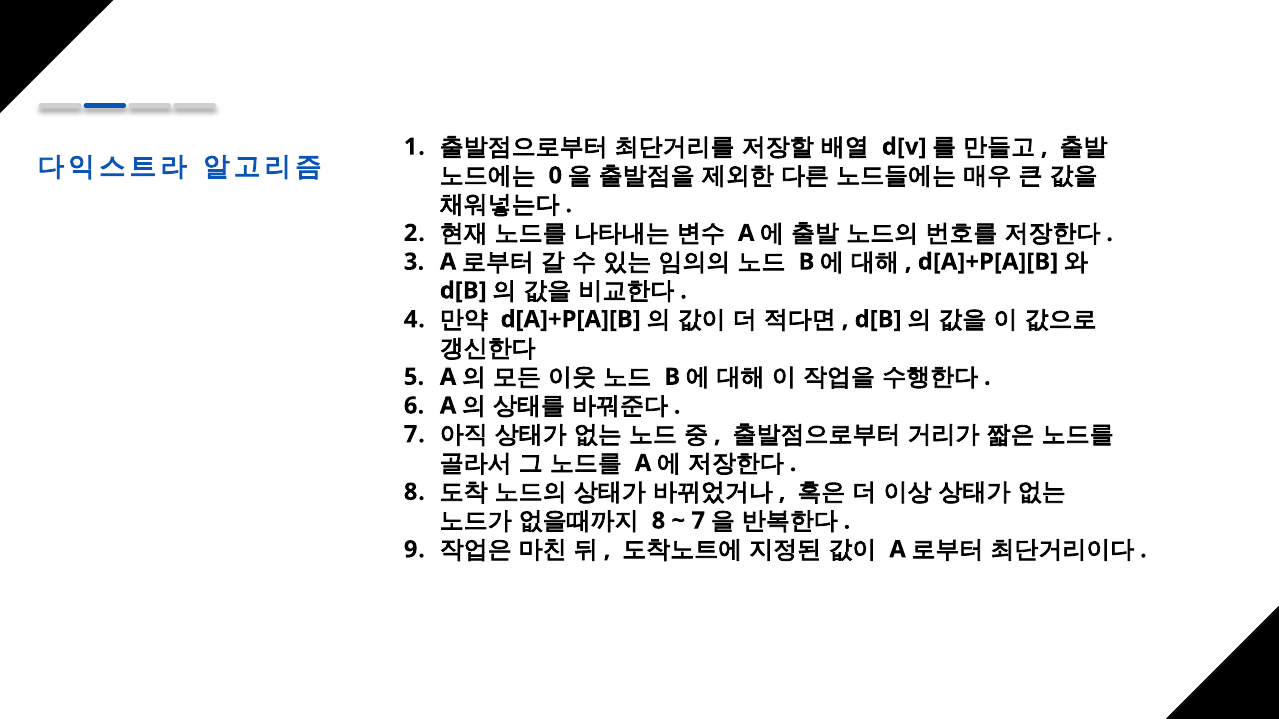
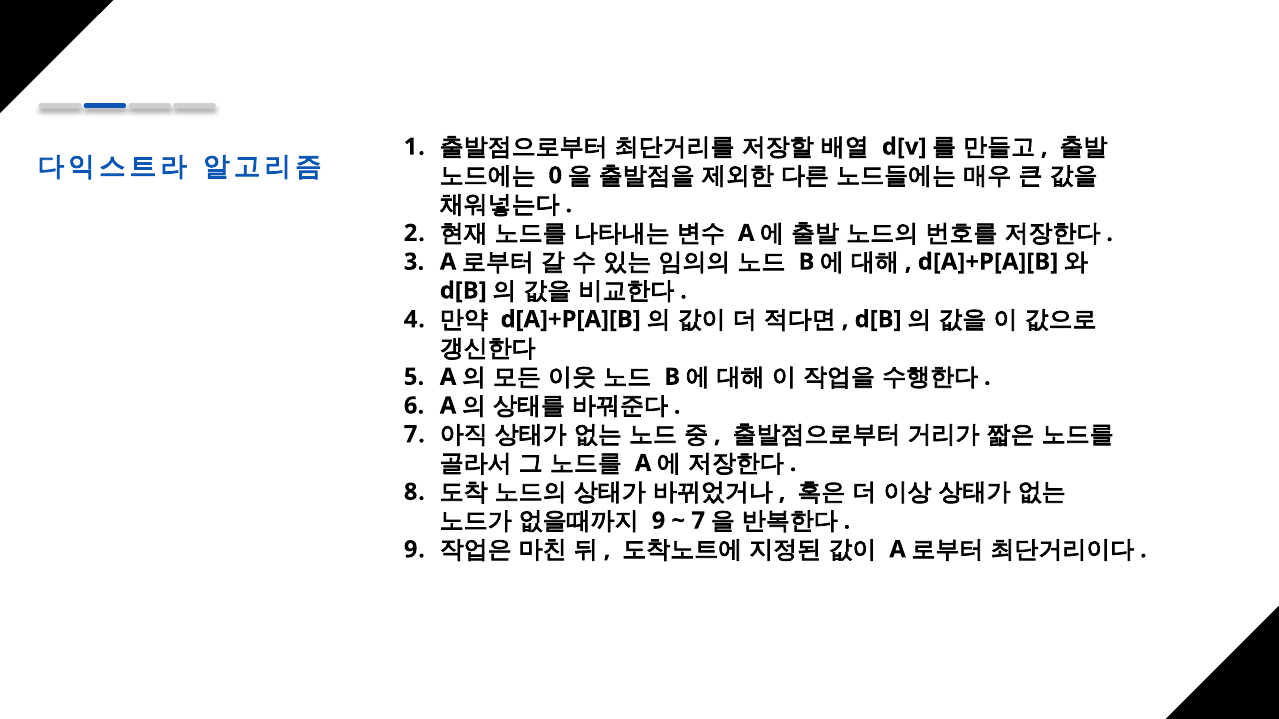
8 at (658, 521): 8 -> 9
